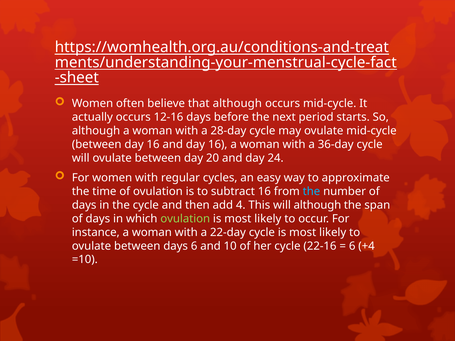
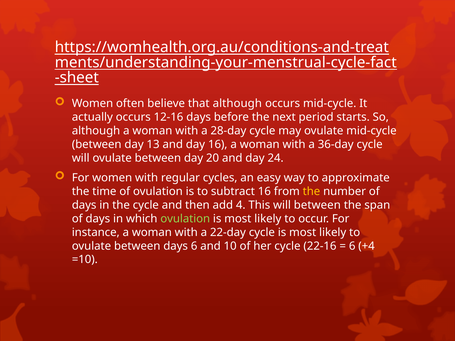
between day 16: 16 -> 13
the at (311, 192) colour: light blue -> yellow
will although: although -> between
